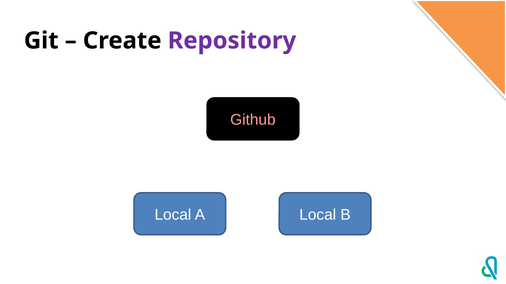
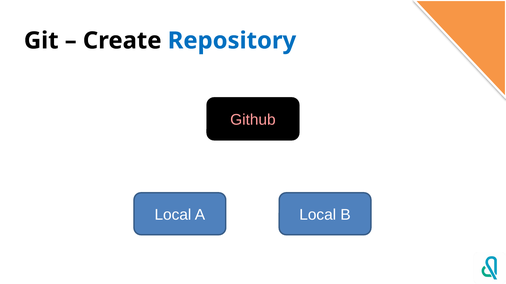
Repository colour: purple -> blue
